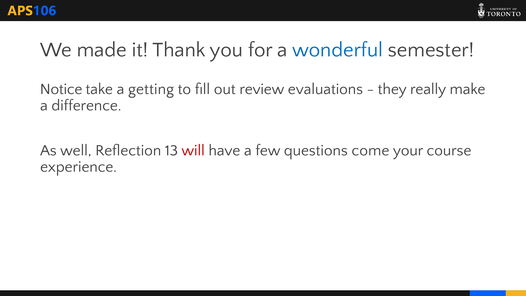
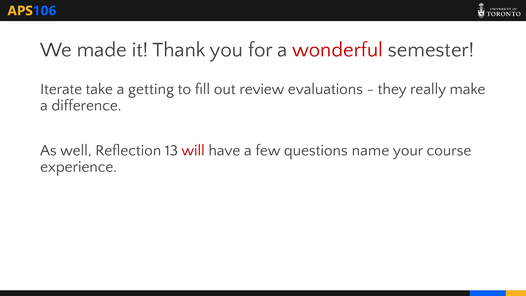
wonderful colour: blue -> red
Notice: Notice -> Iterate
come: come -> name
